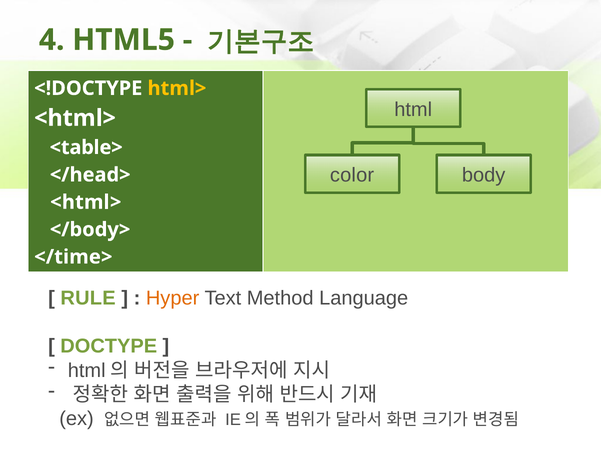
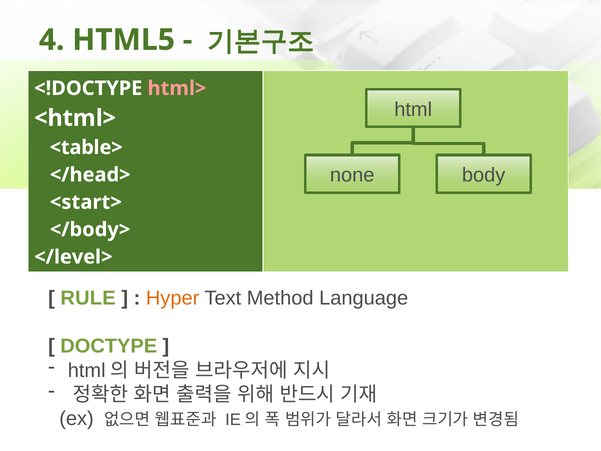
html> colour: yellow -> pink
color: color -> none
<html> at (86, 202): <html> -> <start>
</time>: </time> -> </level>
